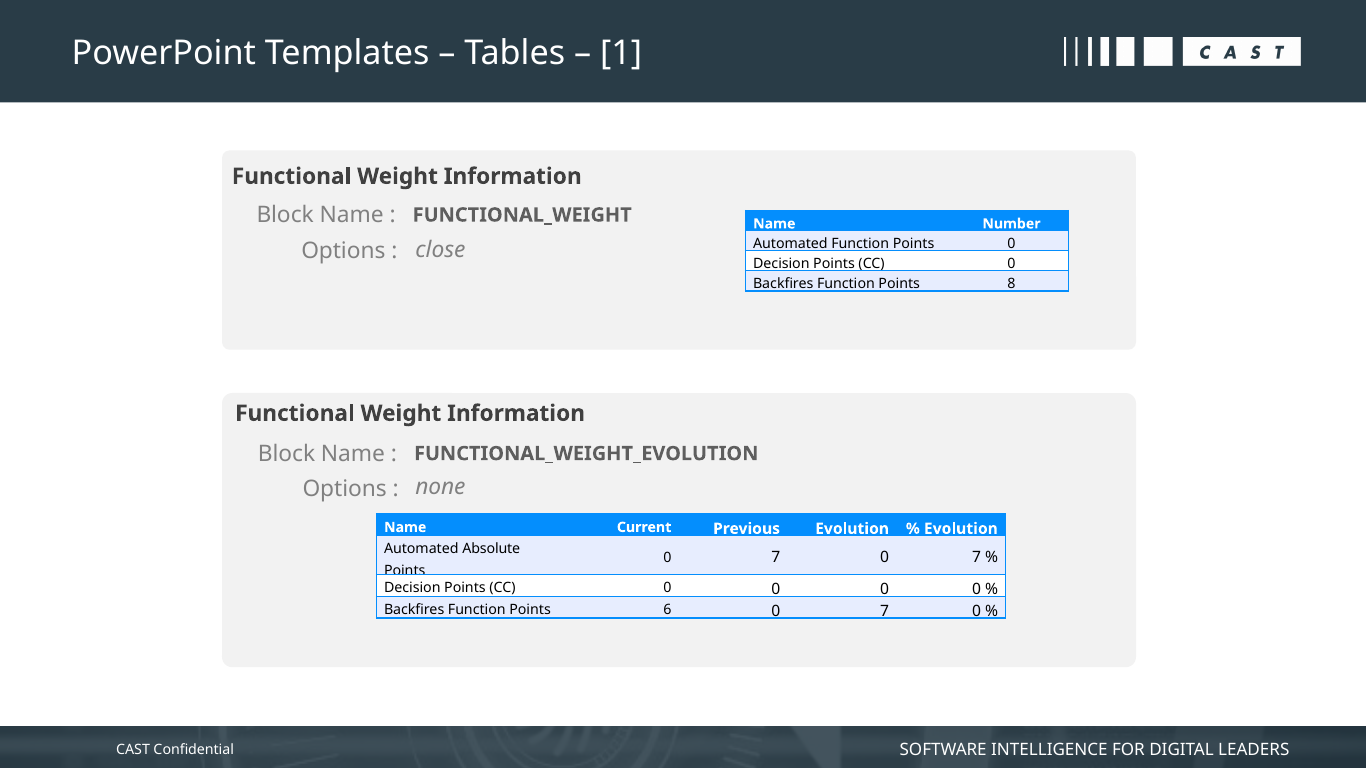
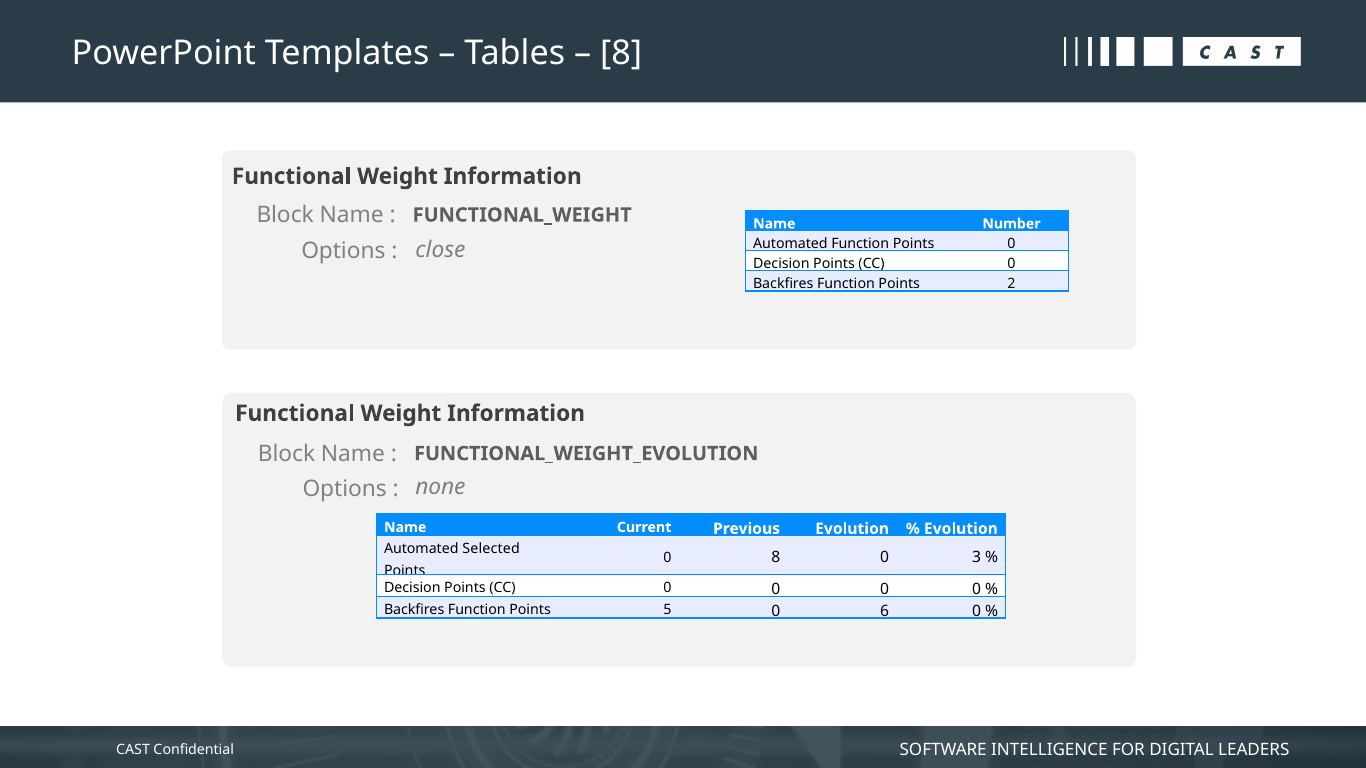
1 at (621, 53): 1 -> 8
8: 8 -> 2
Absolute: Absolute -> Selected
7 at (776, 558): 7 -> 8
7 at (977, 558): 7 -> 3
6: 6 -> 5
7 at (885, 611): 7 -> 6
